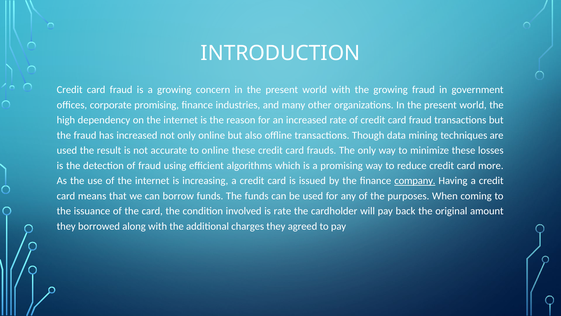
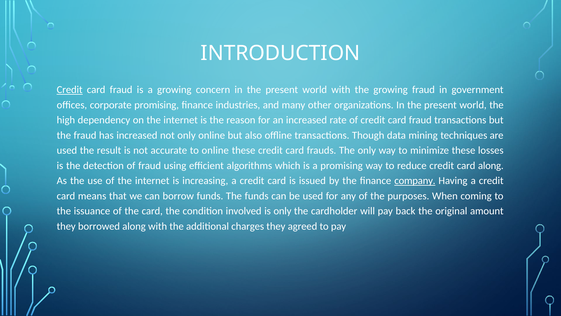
Credit at (70, 90) underline: none -> present
card more: more -> along
is rate: rate -> only
